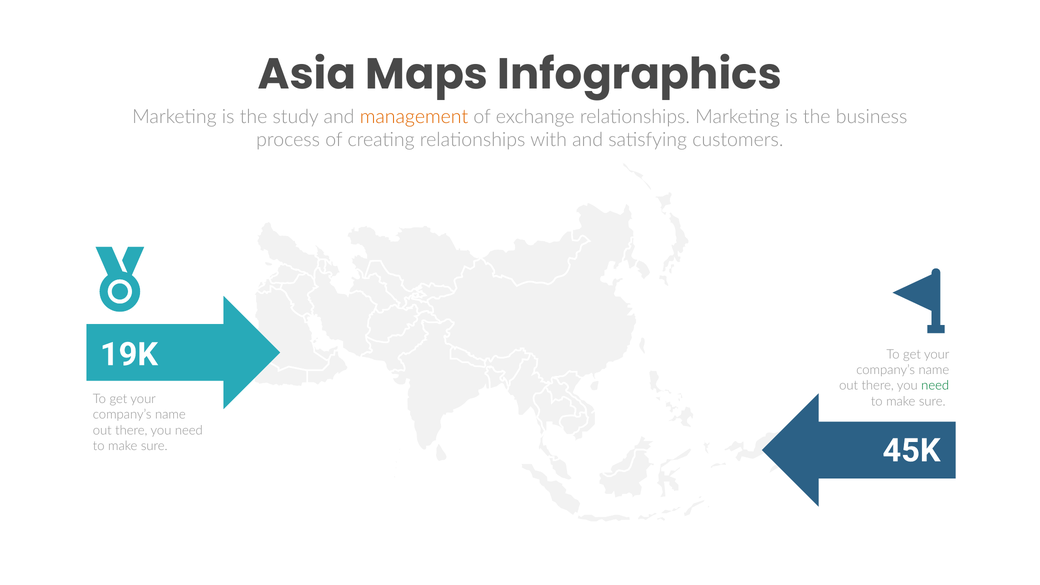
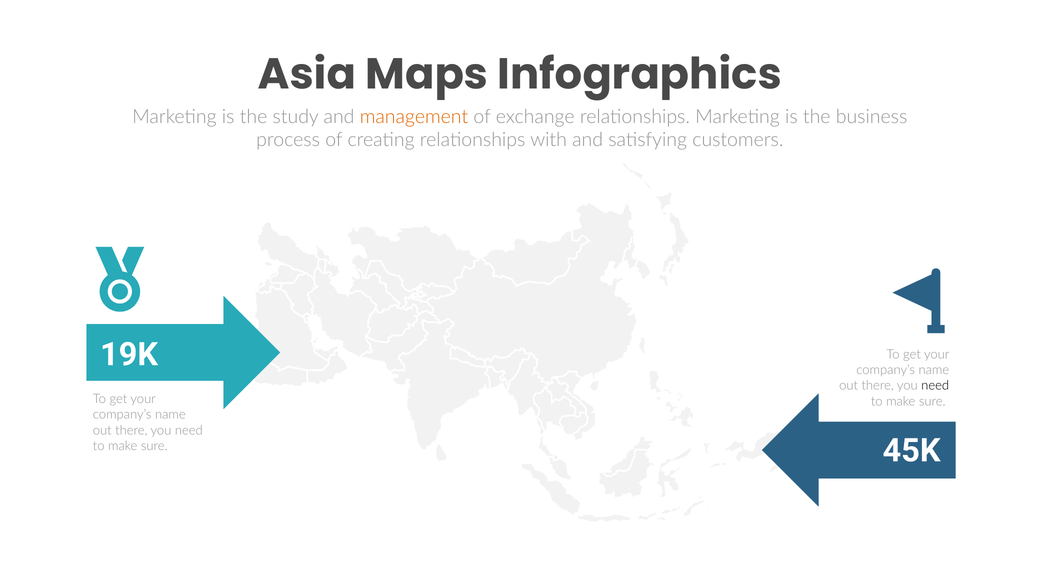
need at (935, 386) colour: green -> black
